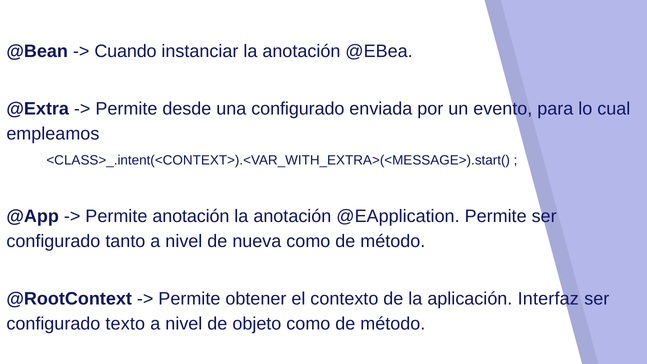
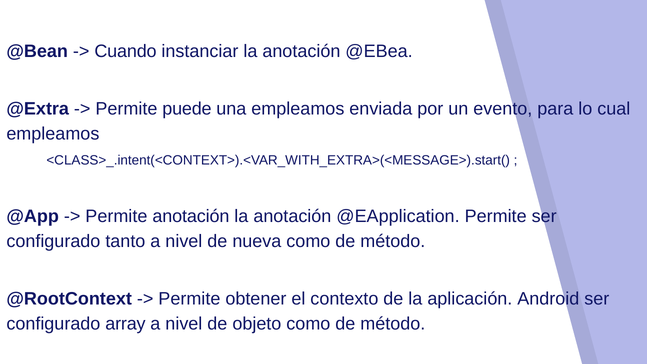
desde: desde -> puede
una configurado: configurado -> empleamos
Interfaz: Interfaz -> Android
texto: texto -> array
